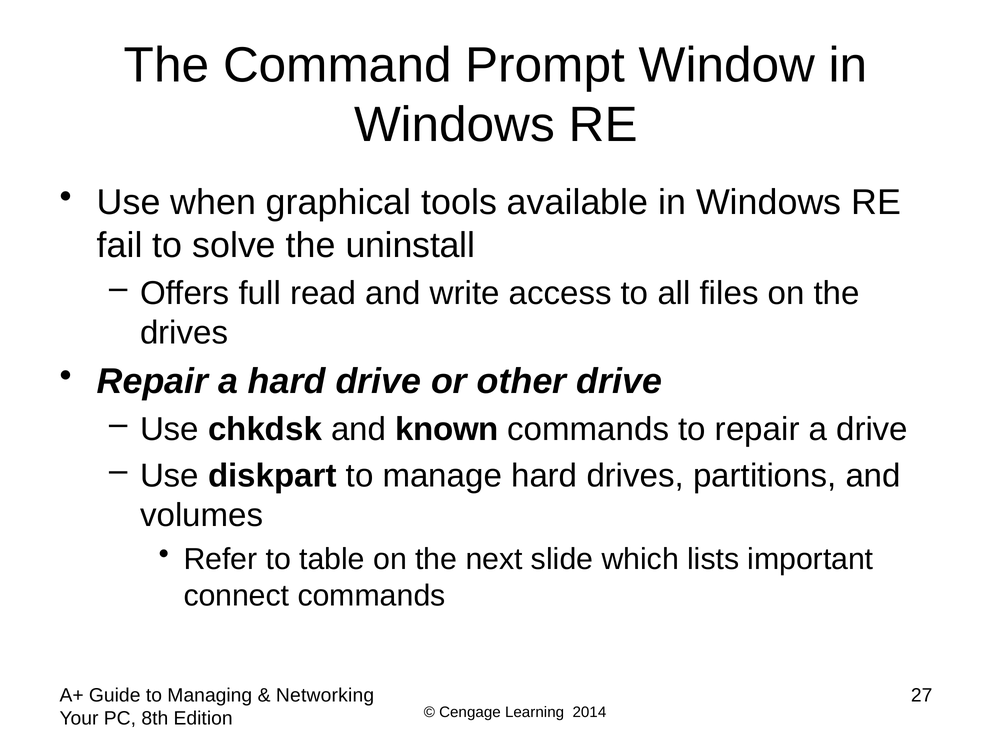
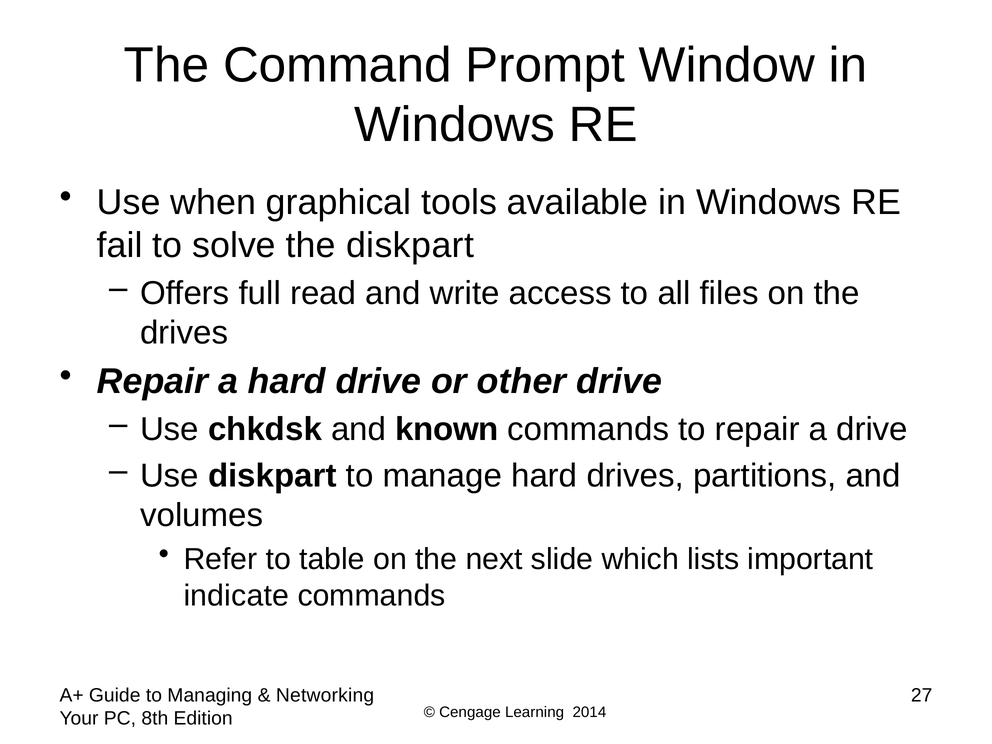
the uninstall: uninstall -> diskpart
connect: connect -> indicate
